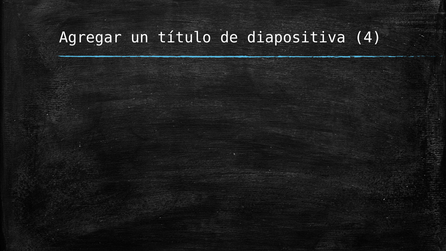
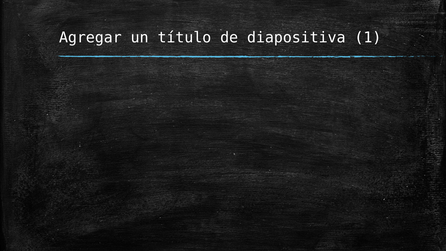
4: 4 -> 1
